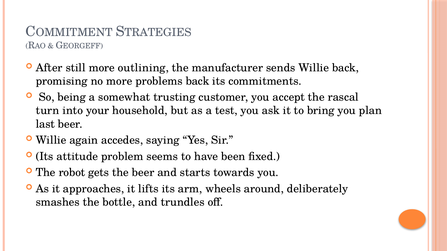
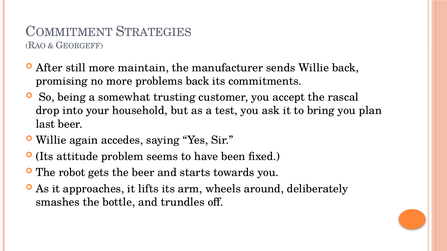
outlining: outlining -> maintain
turn: turn -> drop
